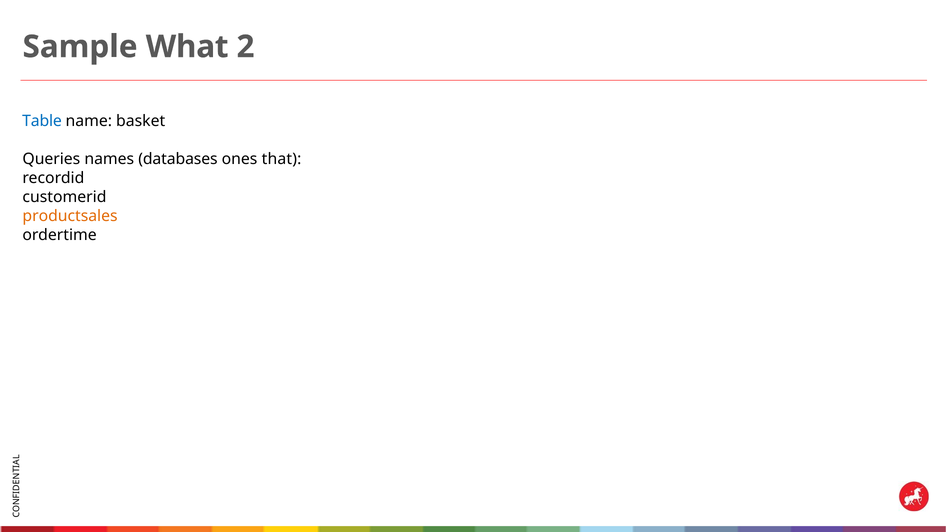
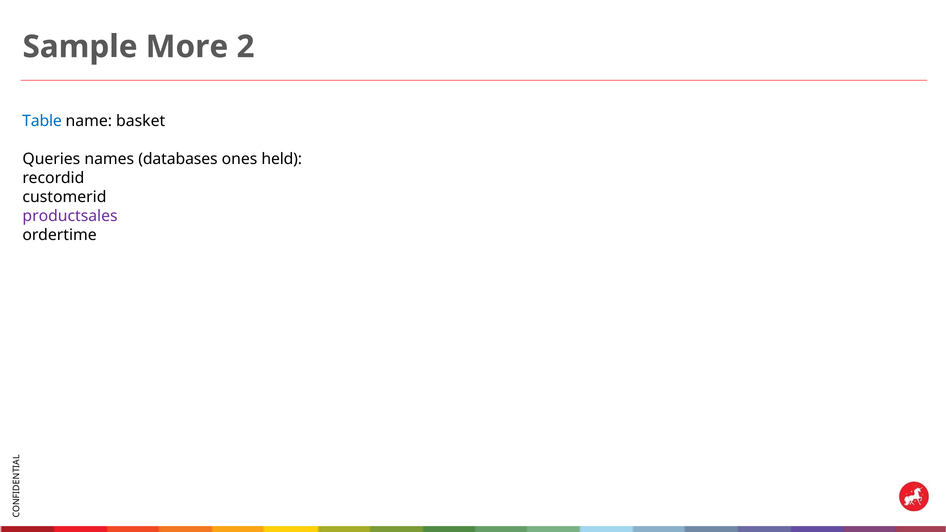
What: What -> More
that: that -> held
productsales colour: orange -> purple
